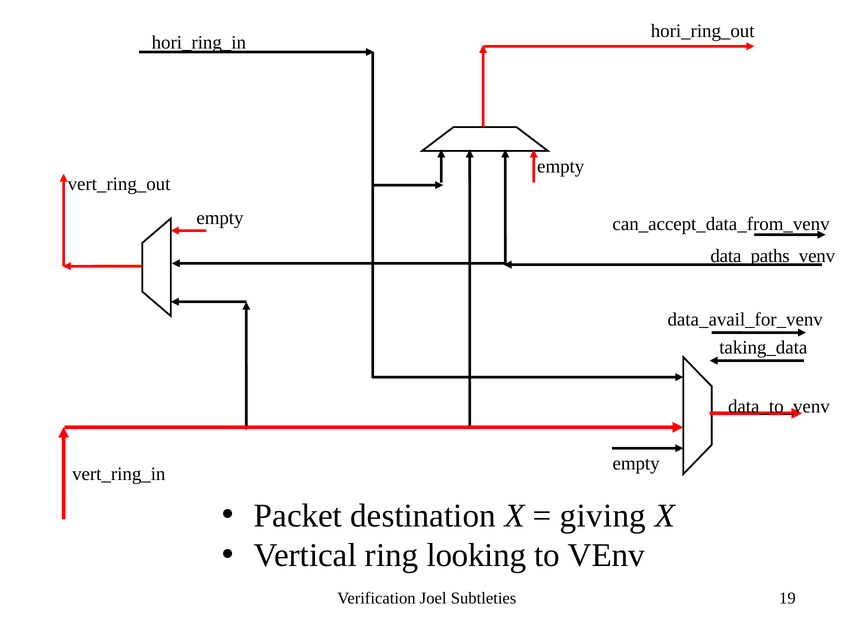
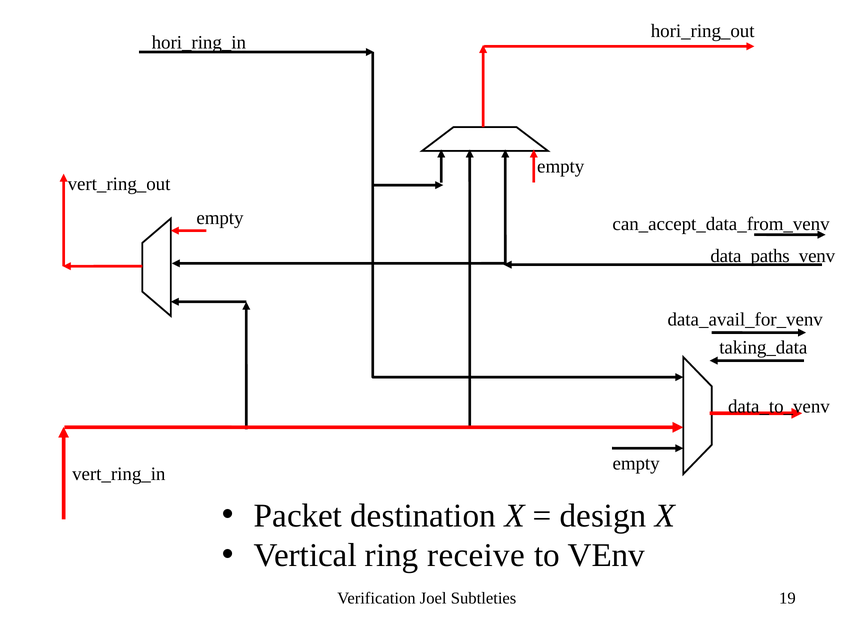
giving: giving -> design
looking: looking -> receive
